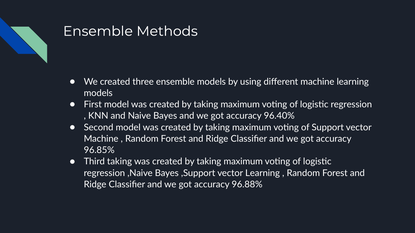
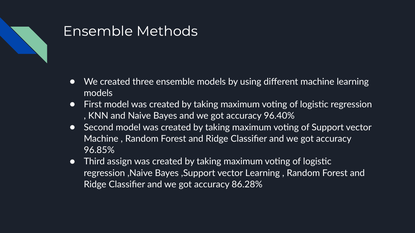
Third taking: taking -> assign
96.88%: 96.88% -> 86.28%
